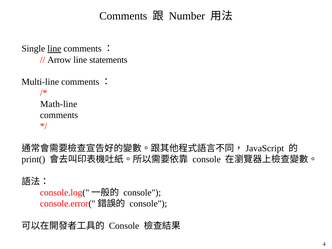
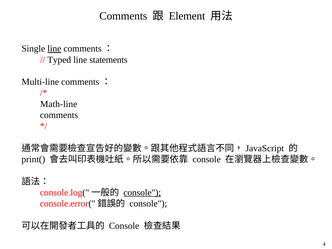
Number: Number -> Element
Arrow: Arrow -> Typed
console at (142, 193) underline: none -> present
